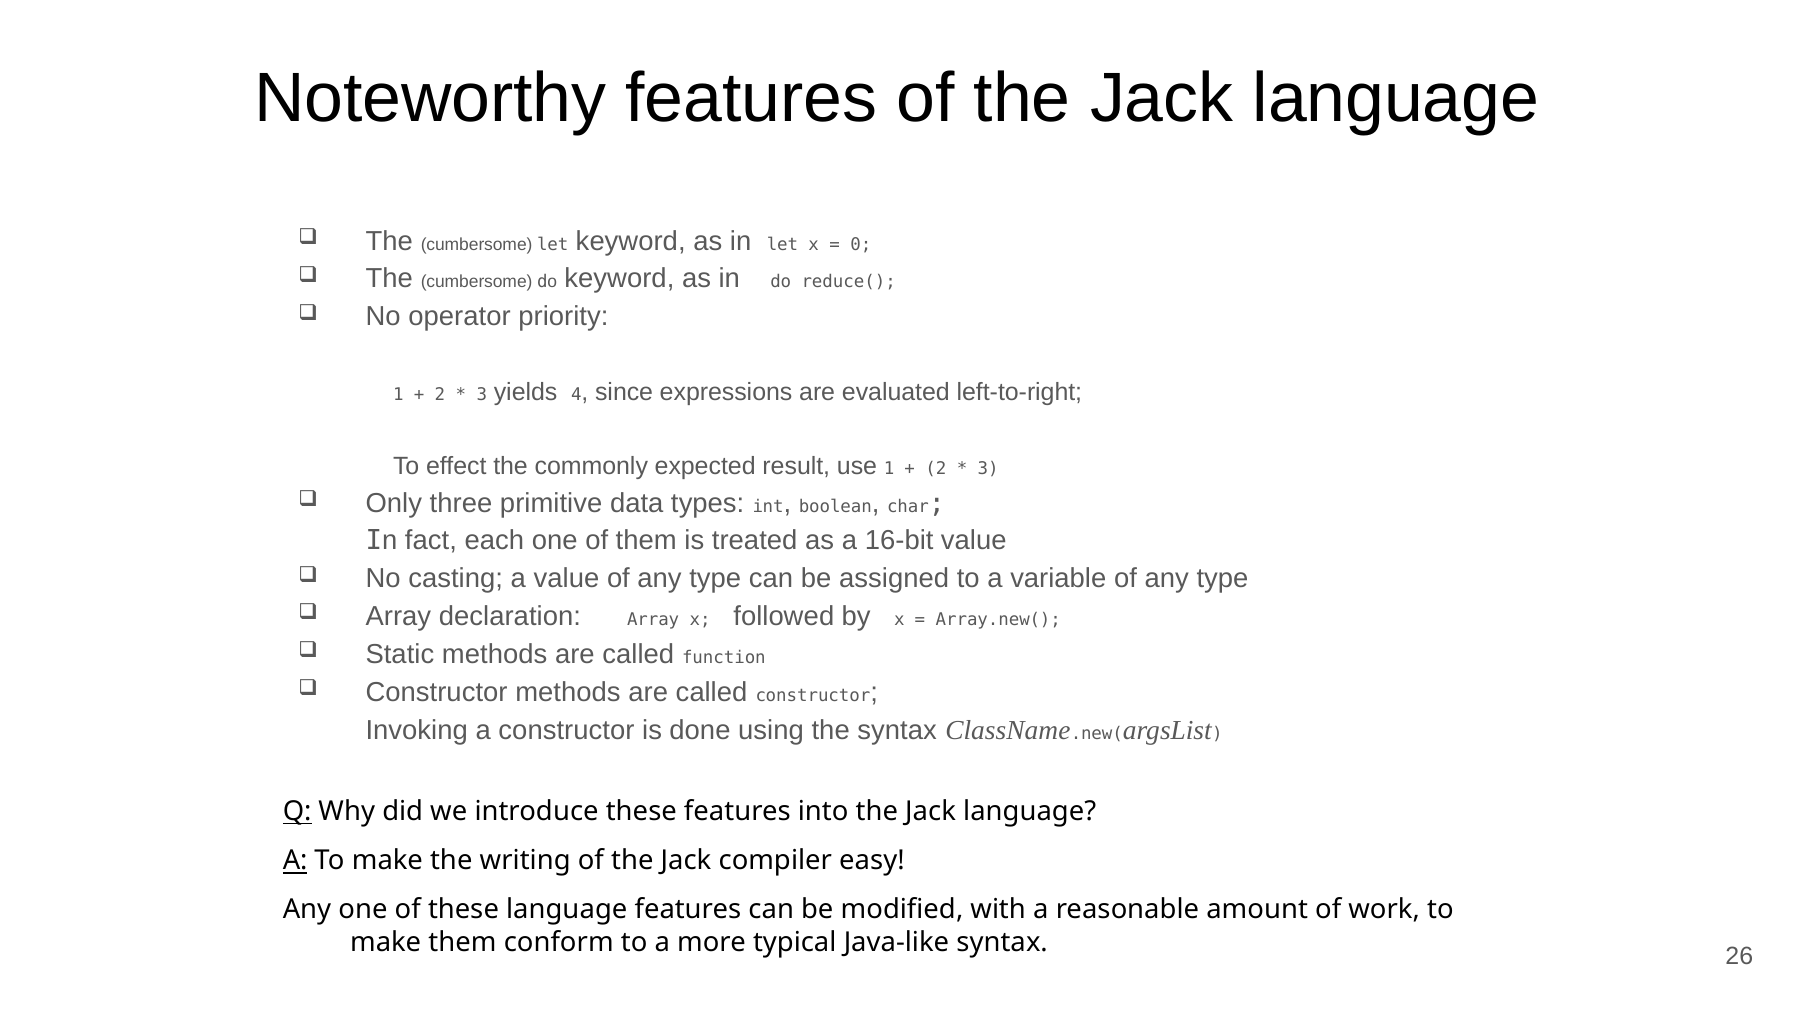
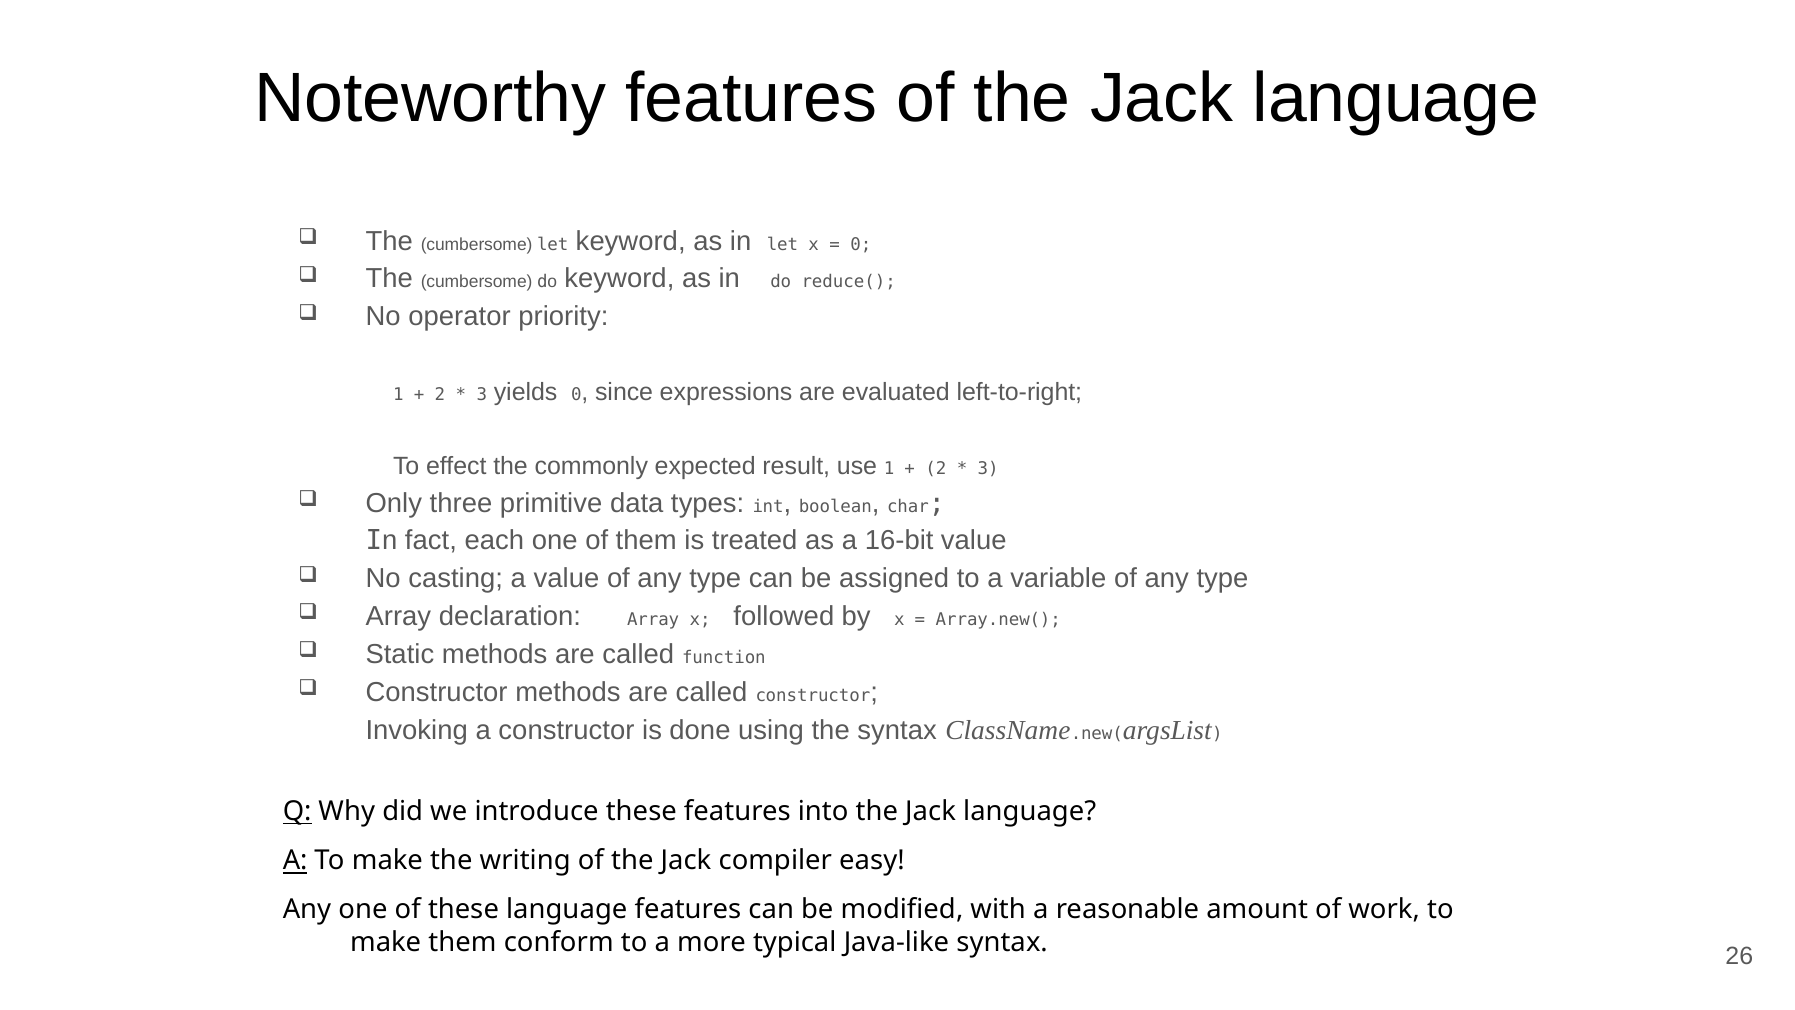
yields 4: 4 -> 0
